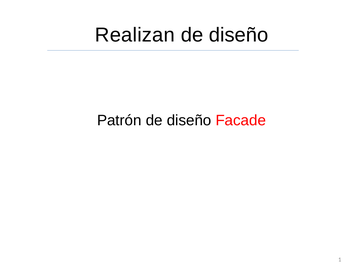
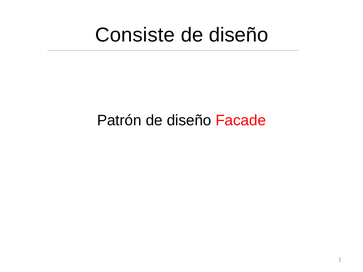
Realizan: Realizan -> Consiste
